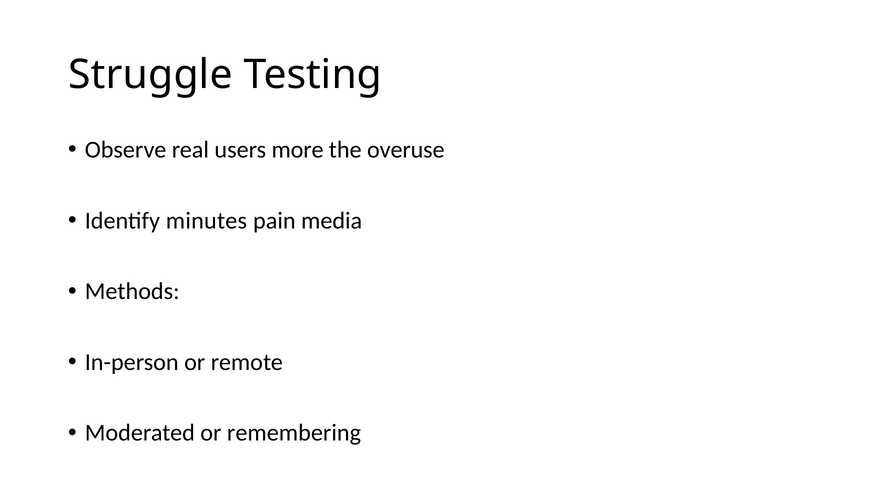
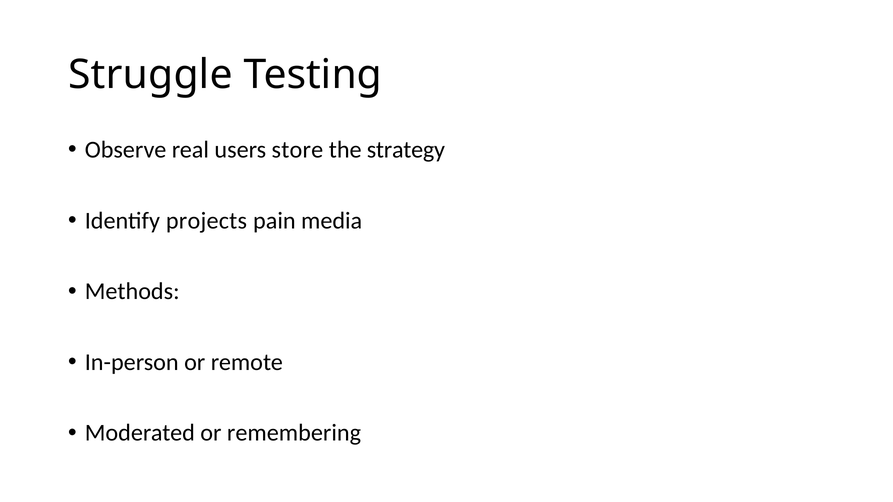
more: more -> store
overuse: overuse -> strategy
minutes: minutes -> projects
